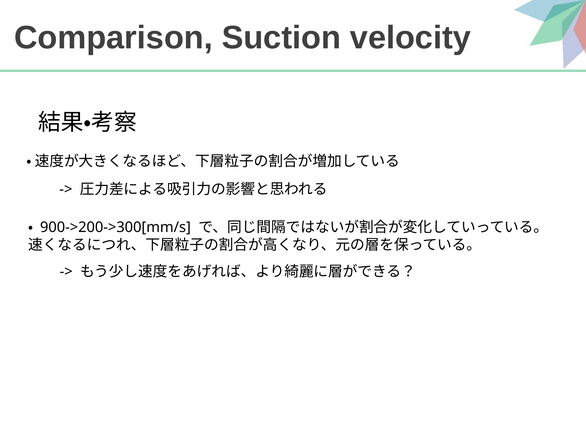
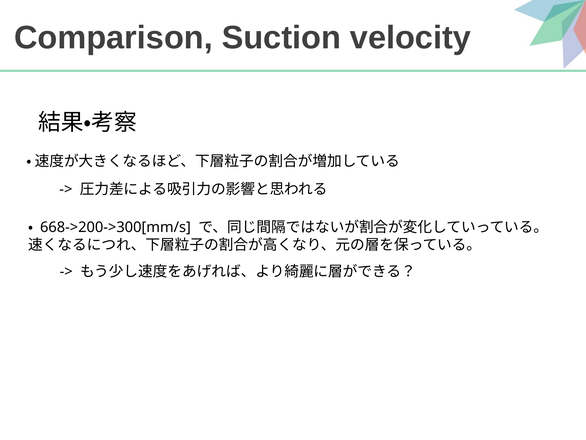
900->200->300[mm/s: 900->200->300[mm/s -> 668->200->300[mm/s
